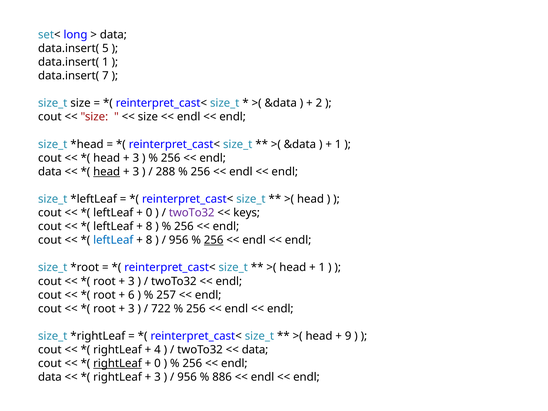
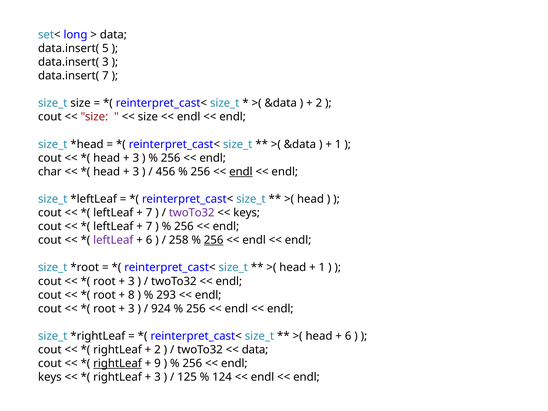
data.insert( 1: 1 -> 3
data at (50, 172): data -> char
head at (107, 172) underline: present -> none
288: 288 -> 456
endl at (241, 172) underline: none -> present
0 at (149, 213): 0 -> 7
8 at (149, 226): 8 -> 7
leftLeaf at (113, 240) colour: blue -> purple
8 at (149, 240): 8 -> 6
956 at (179, 240): 956 -> 258
6: 6 -> 8
257: 257 -> 293
722: 722 -> 924
9 at (348, 336): 9 -> 6
4 at (157, 350): 4 -> 2
0 at (157, 363): 0 -> 9
data at (50, 377): data -> keys
956 at (187, 377): 956 -> 125
886: 886 -> 124
